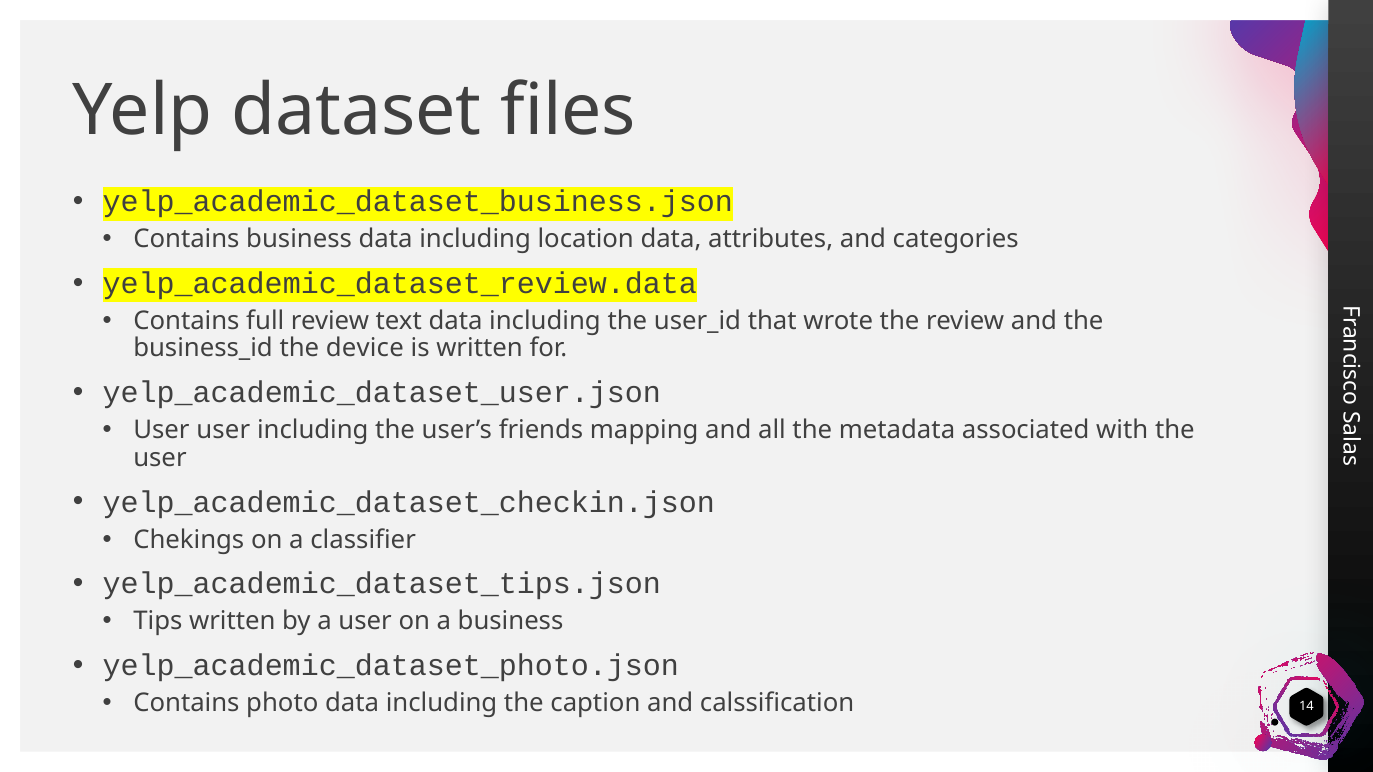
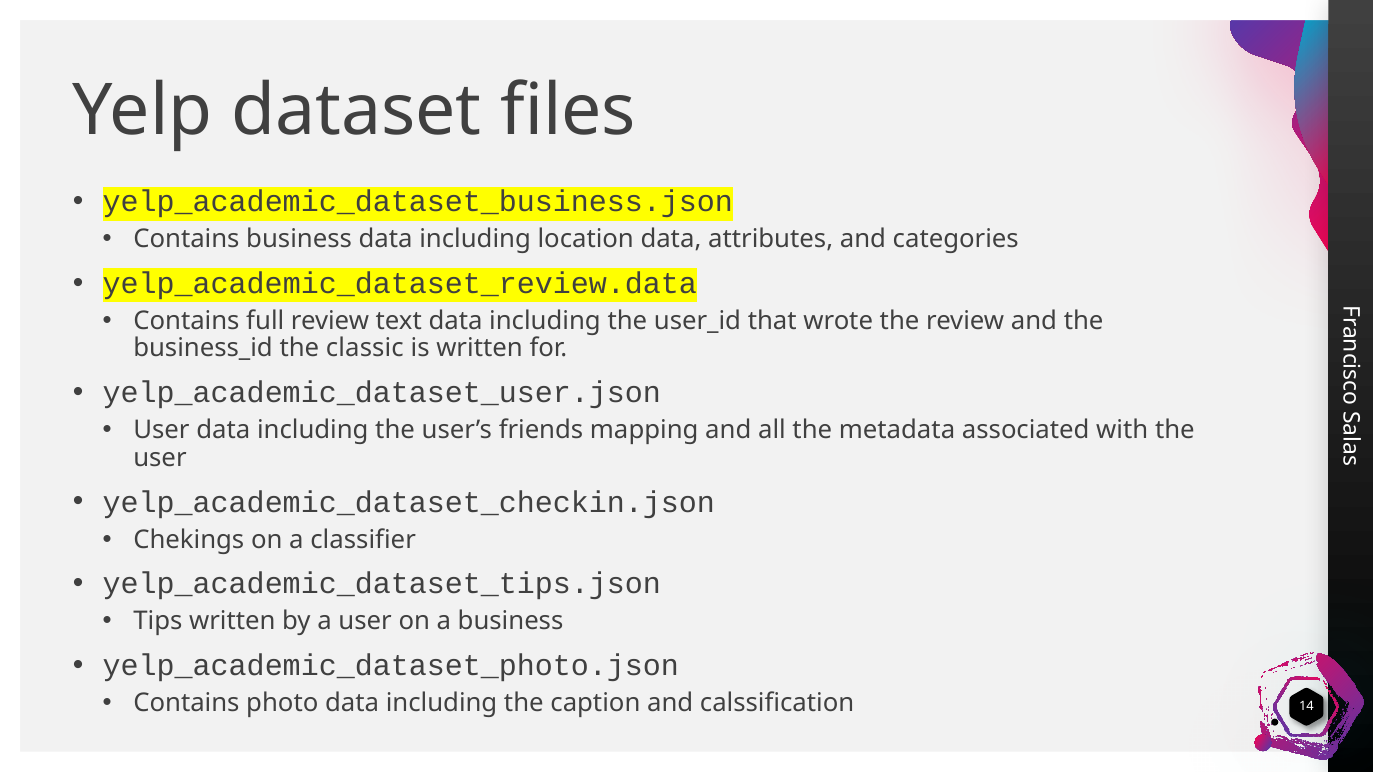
device: device -> classic
User user: user -> data
